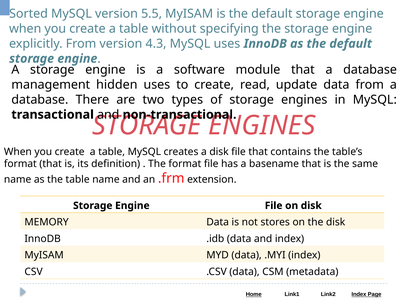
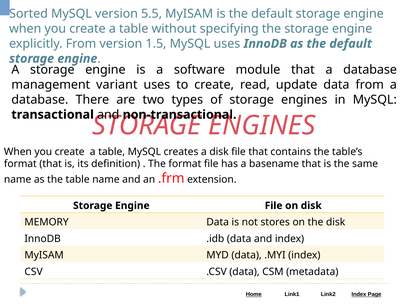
4.3: 4.3 -> 1.5
hidden: hidden -> variant
